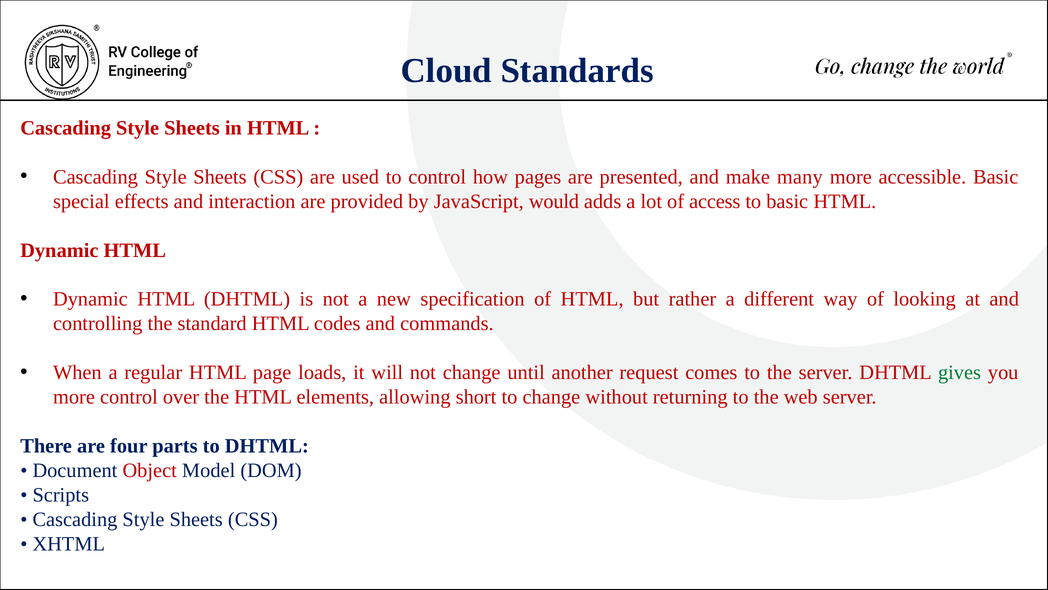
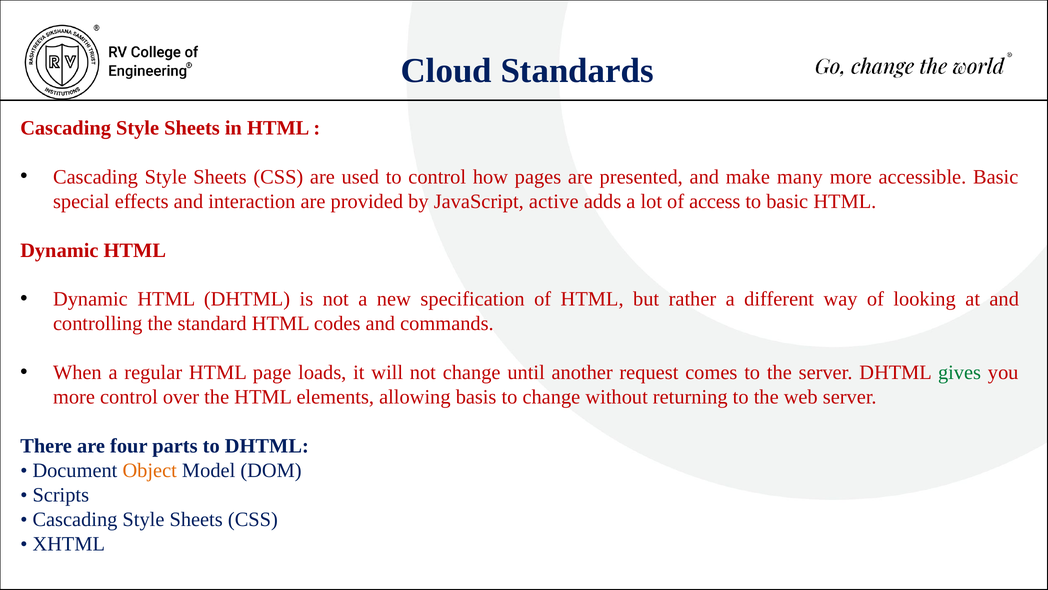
would: would -> active
short: short -> basis
Object colour: red -> orange
